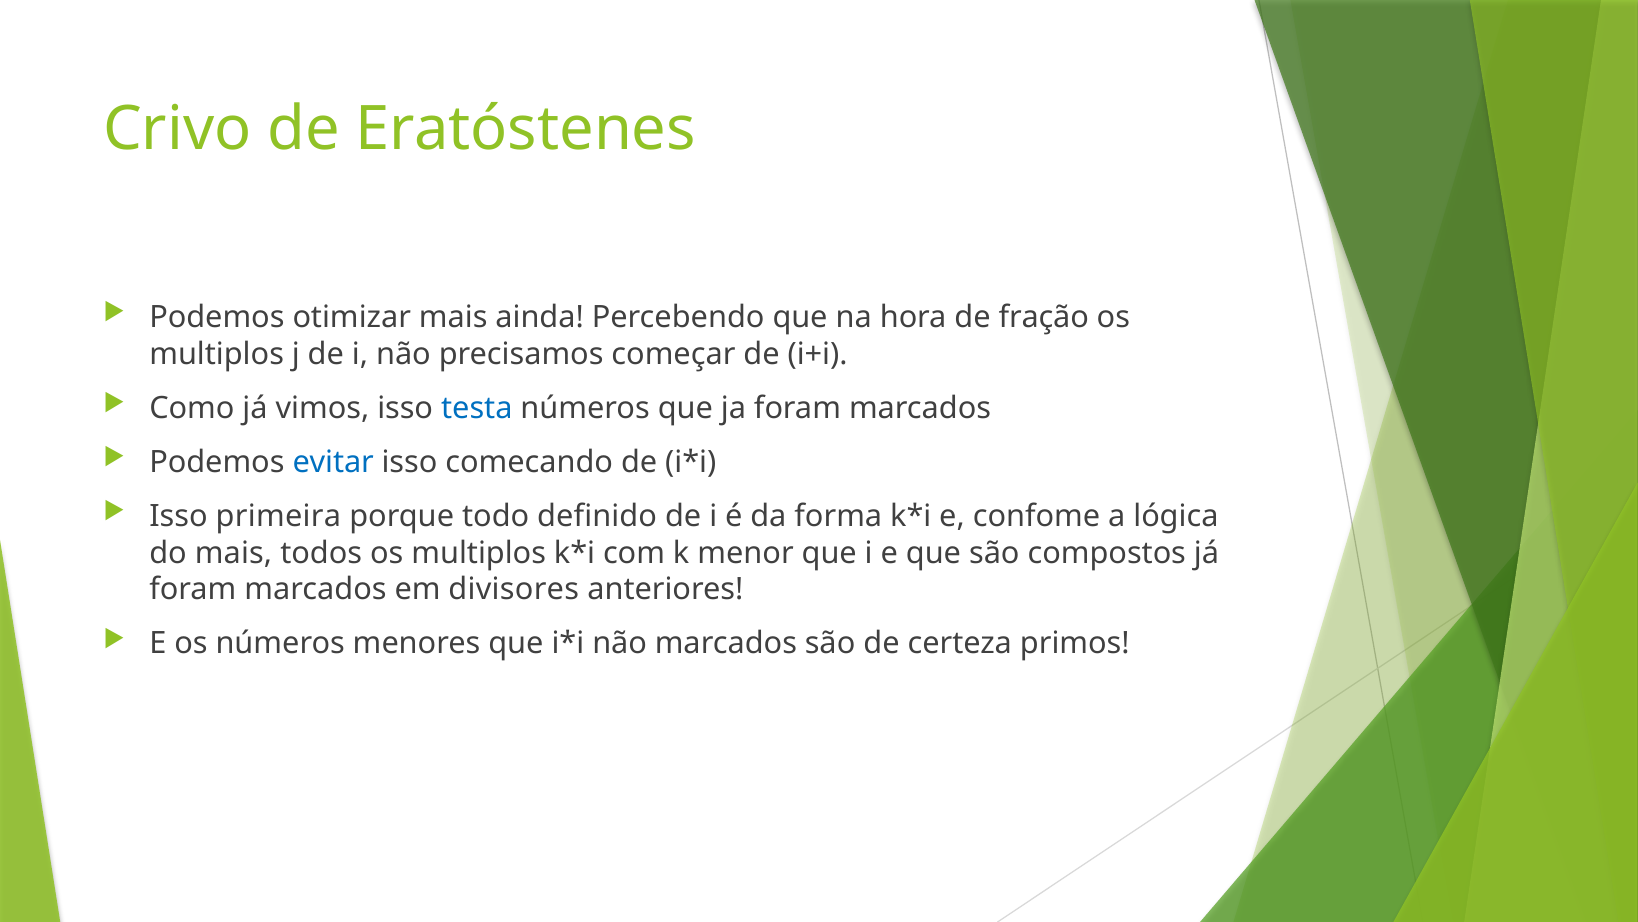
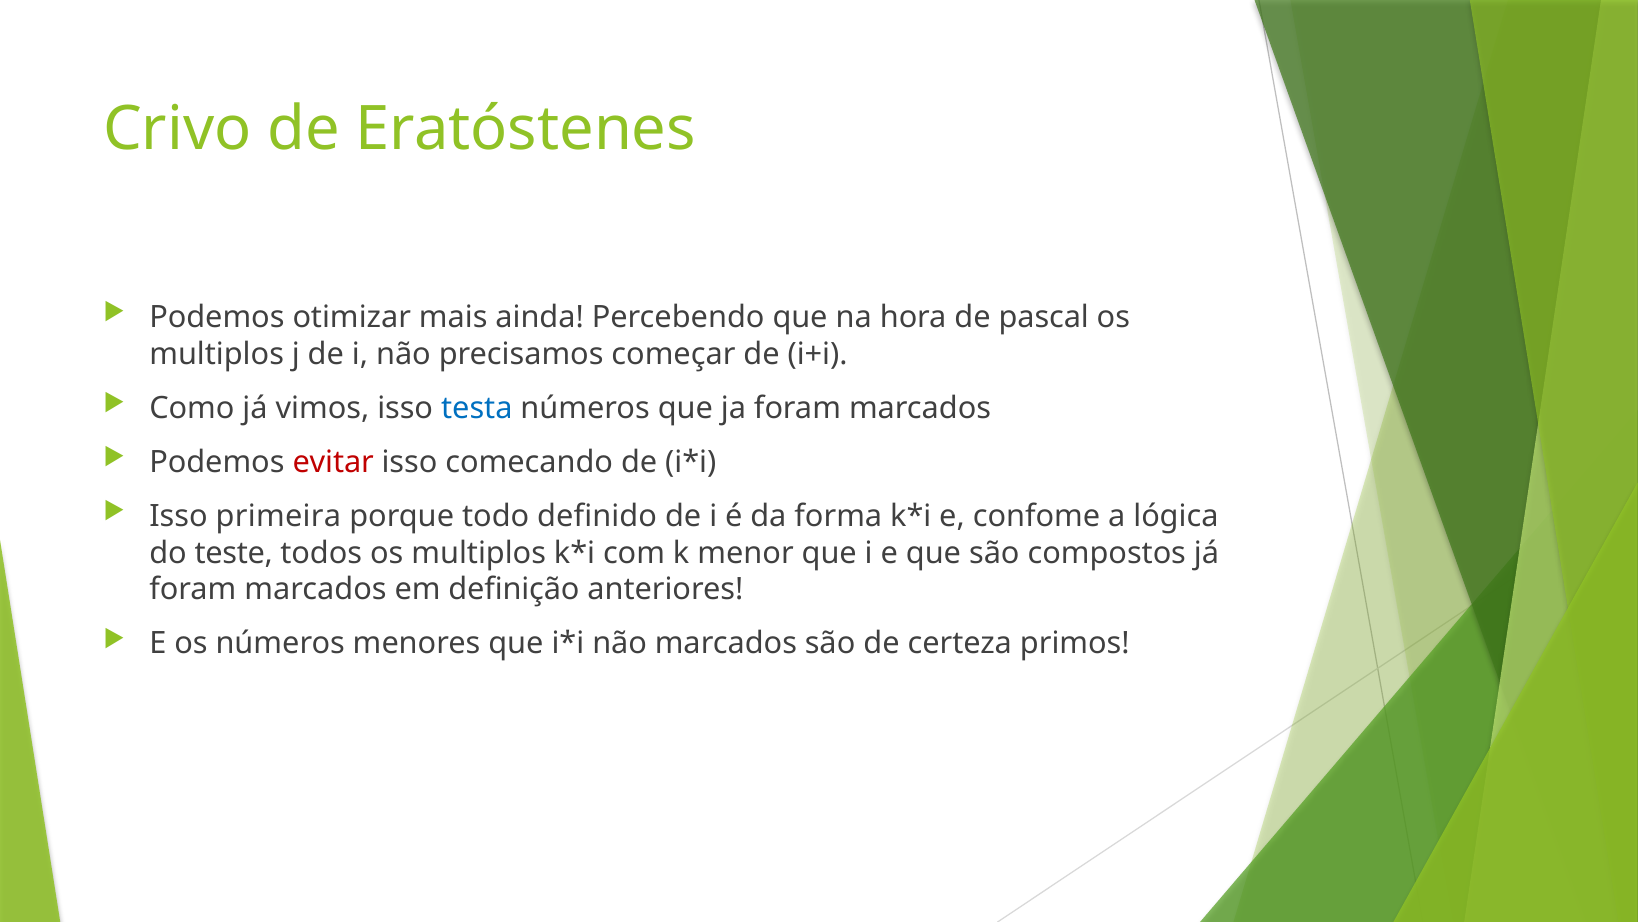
fração: fração -> pascal
evitar colour: blue -> red
do mais: mais -> teste
divisores: divisores -> definição
